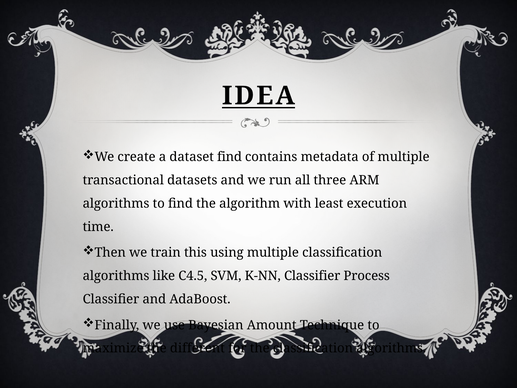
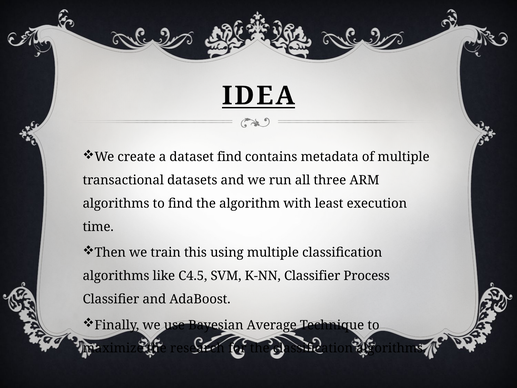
Amount: Amount -> Average
different: different -> research
